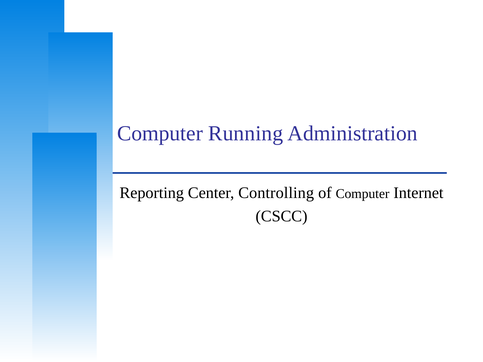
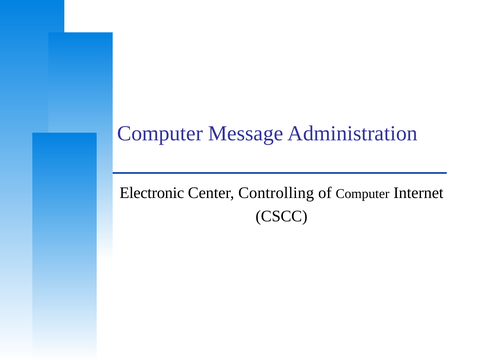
Running: Running -> Message
Reporting: Reporting -> Electronic
